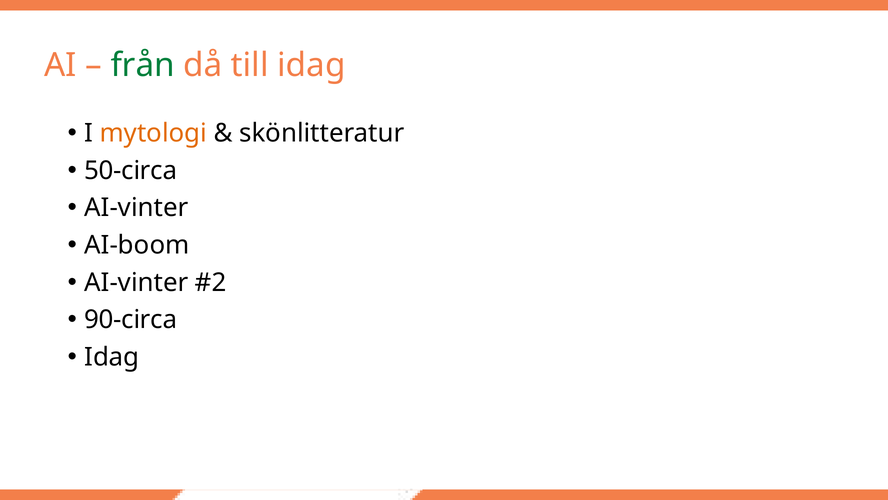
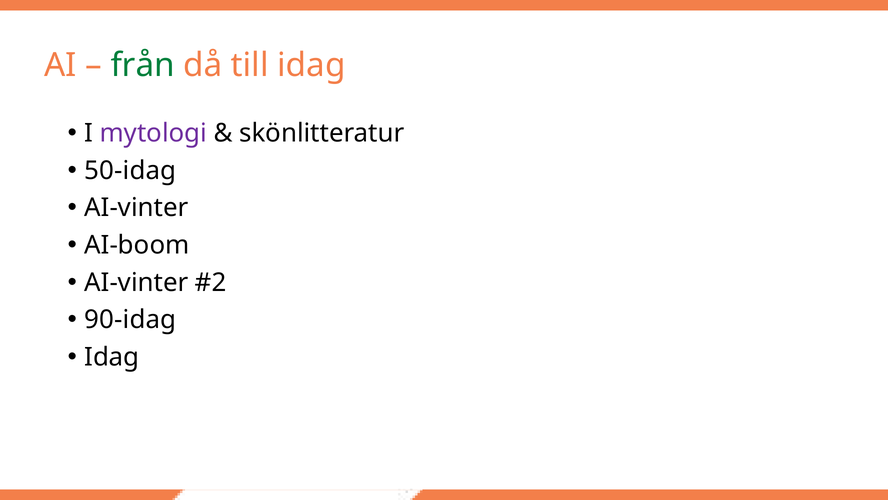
mytologi colour: orange -> purple
50-circa: 50-circa -> 50-idag
90-circa: 90-circa -> 90-idag
